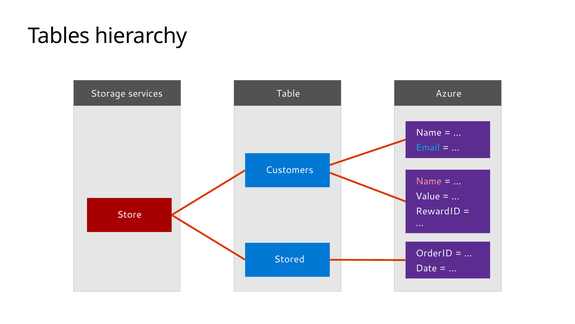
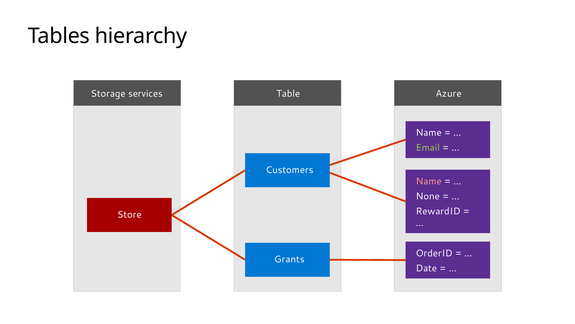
Email colour: light blue -> light green
Value: Value -> None
Stored: Stored -> Grants
